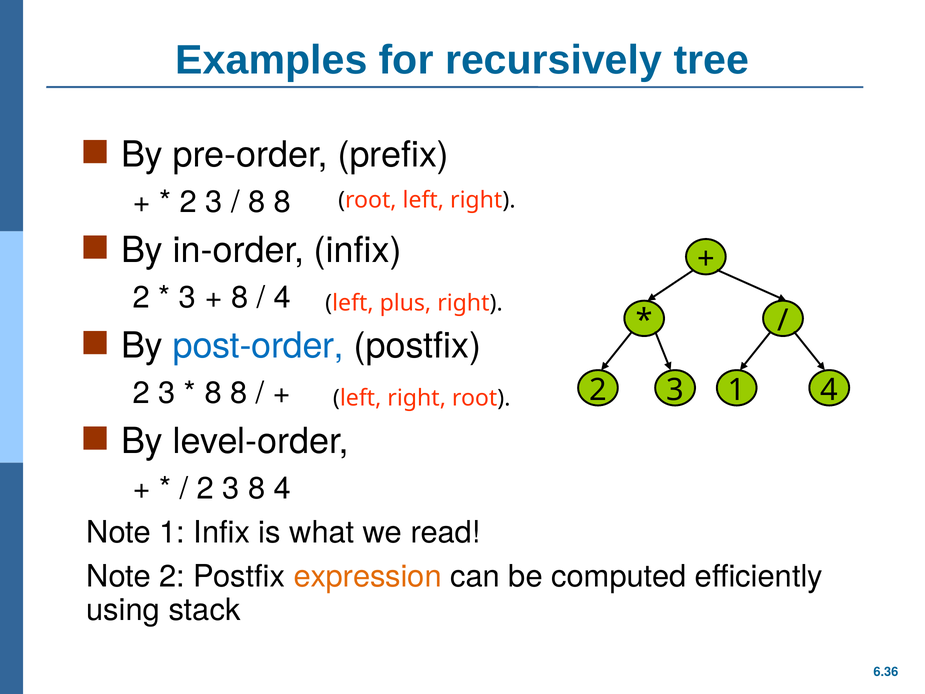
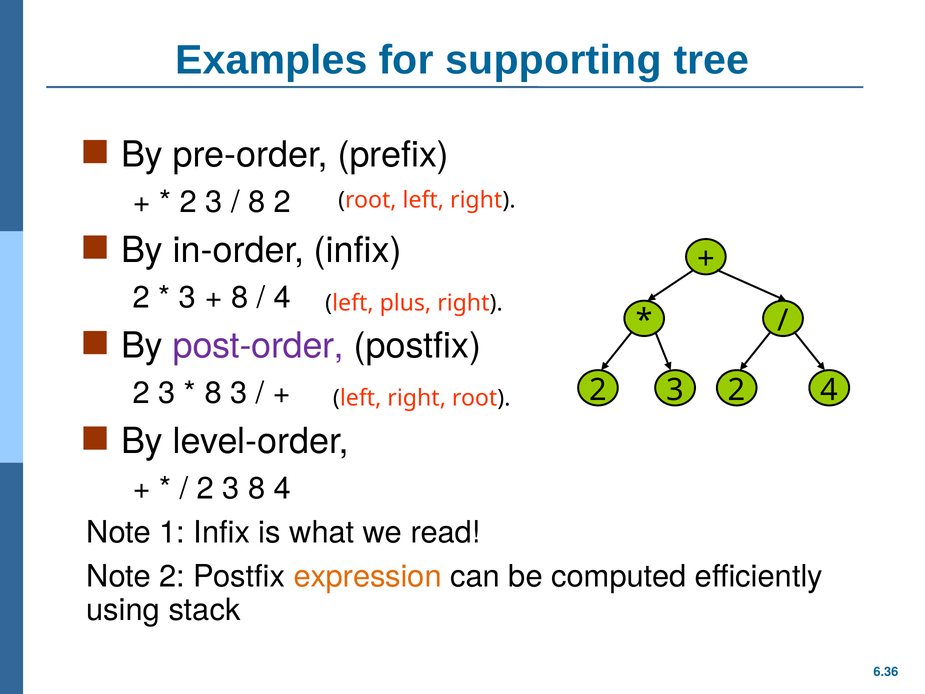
recursively: recursively -> supporting
8 at (282, 202): 8 -> 2
post-order colour: blue -> purple
8 at (239, 393): 8 -> 3
3 1: 1 -> 2
